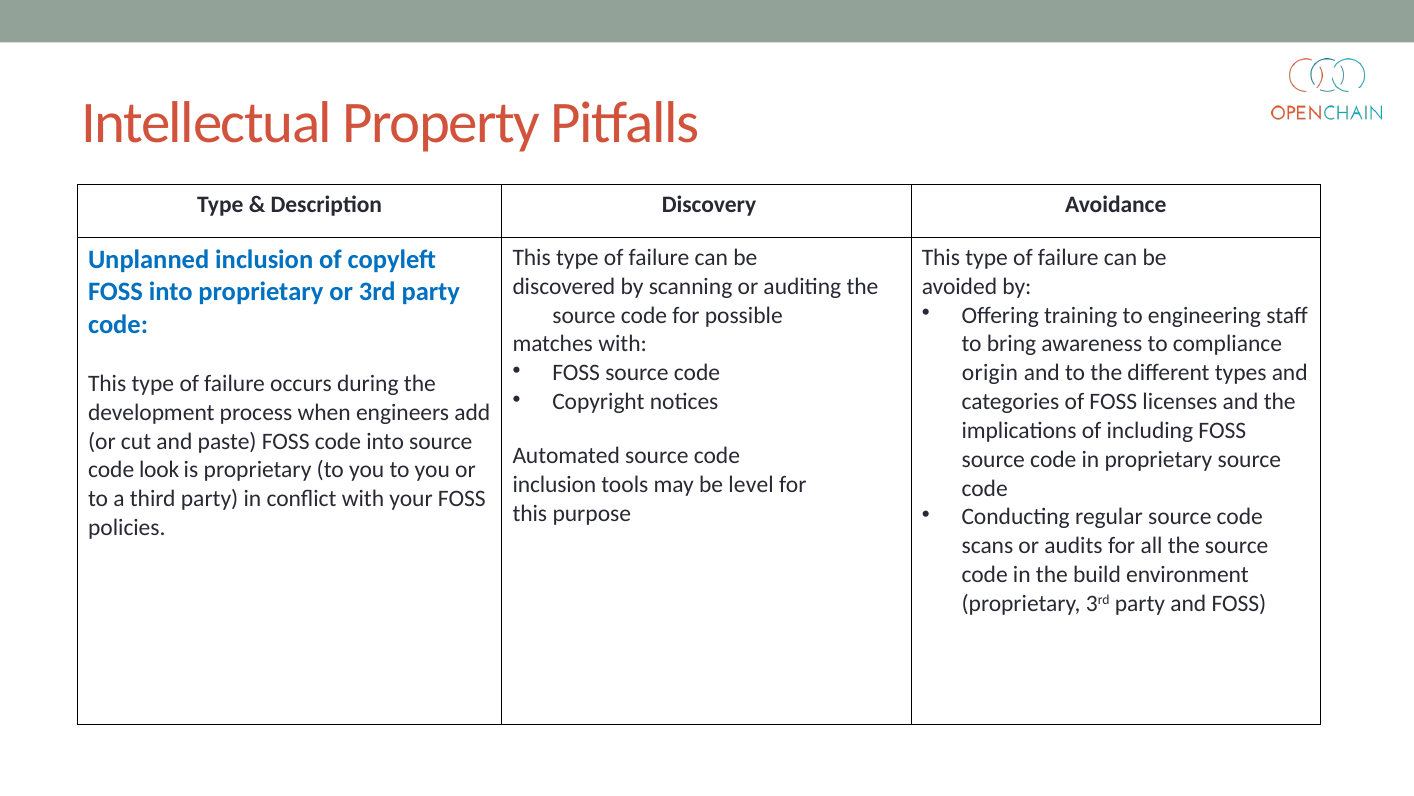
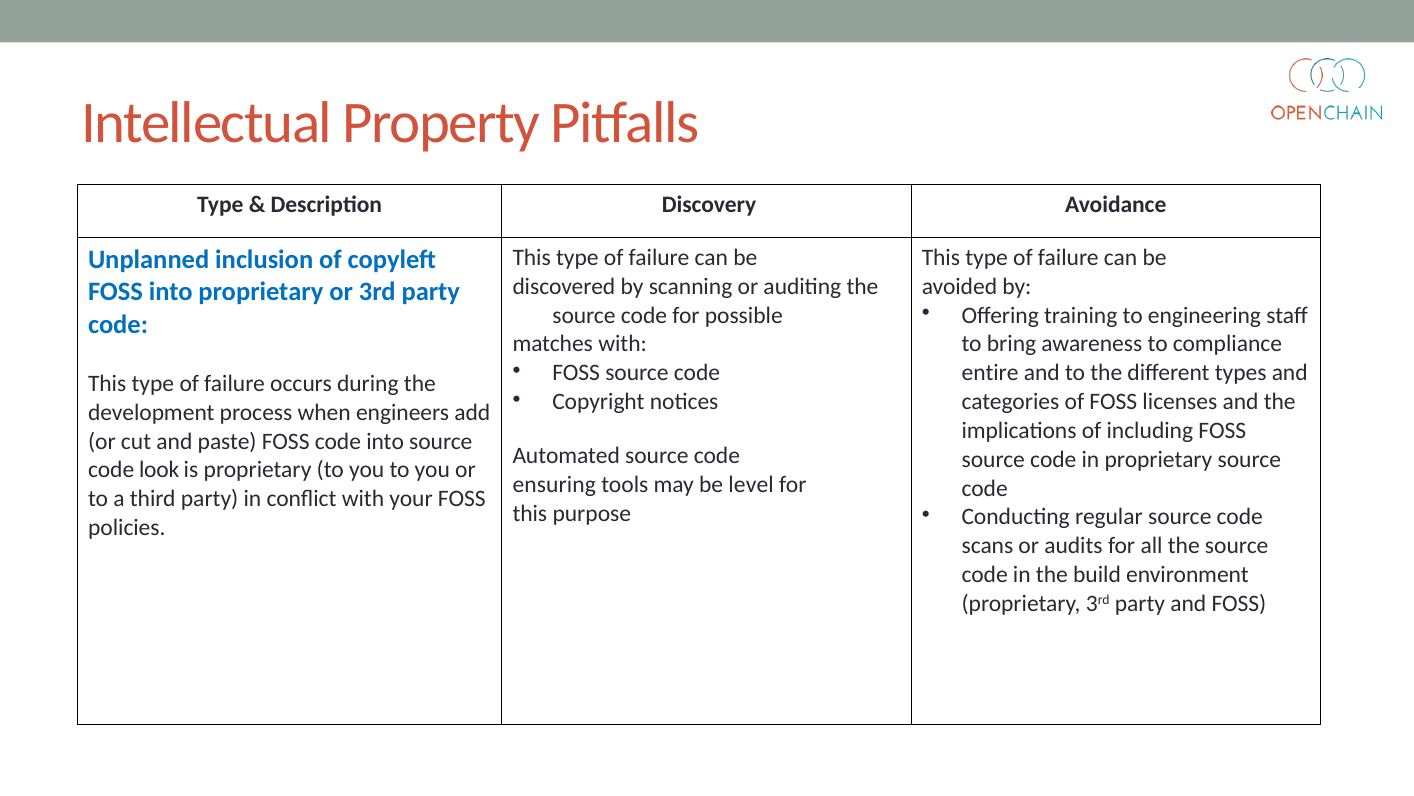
origin: origin -> entire
inclusion at (554, 484): inclusion -> ensuring
